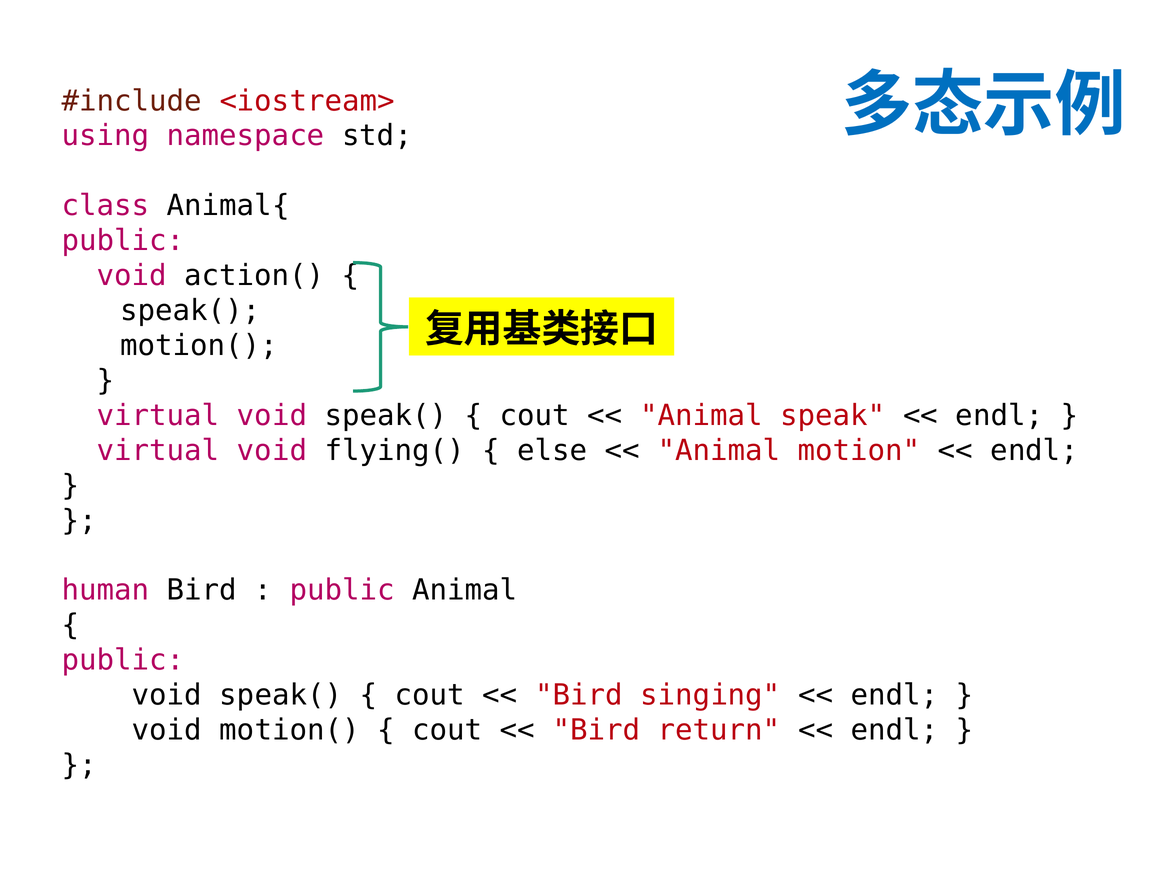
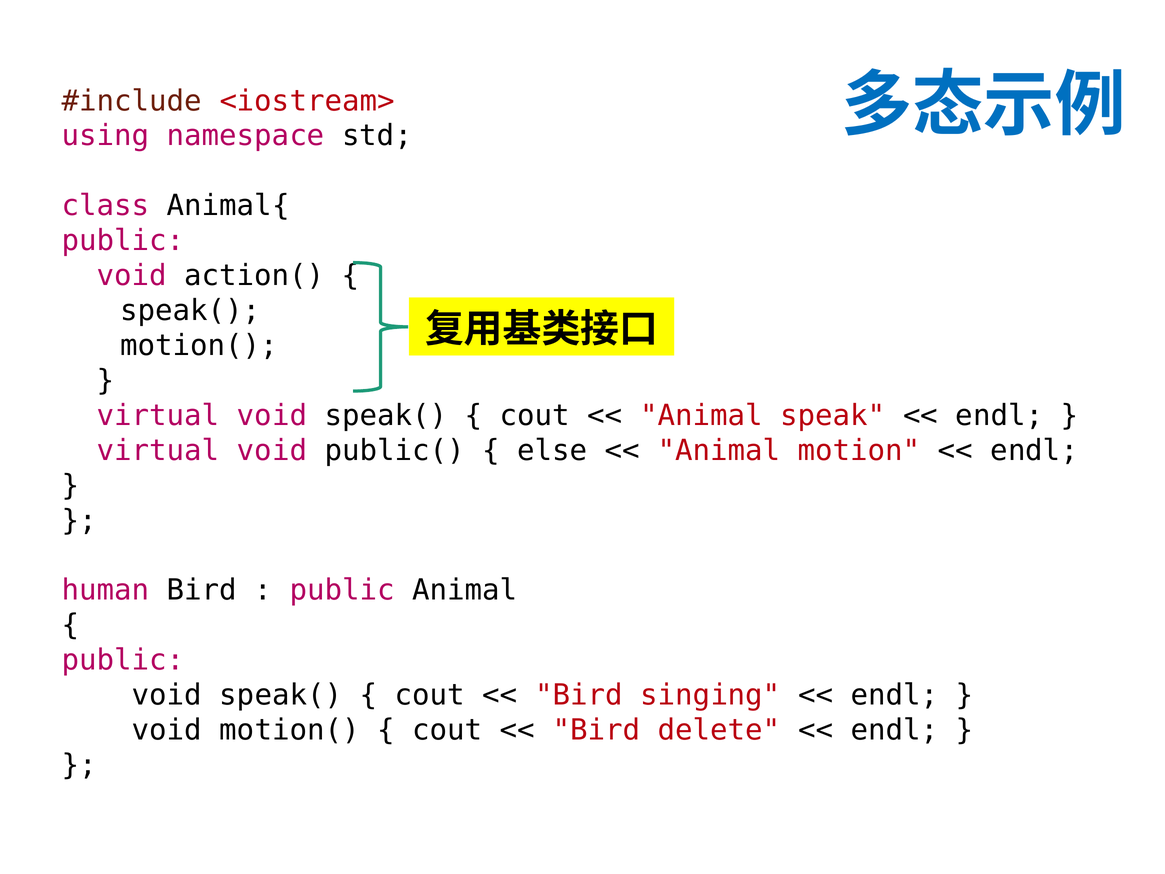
flying(: flying( -> public(
return: return -> delete
